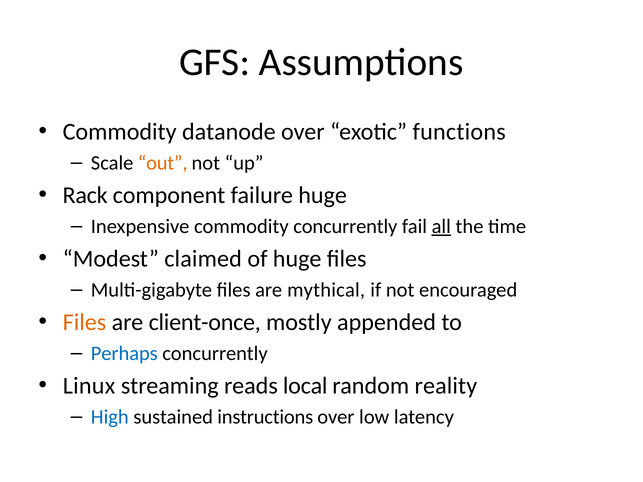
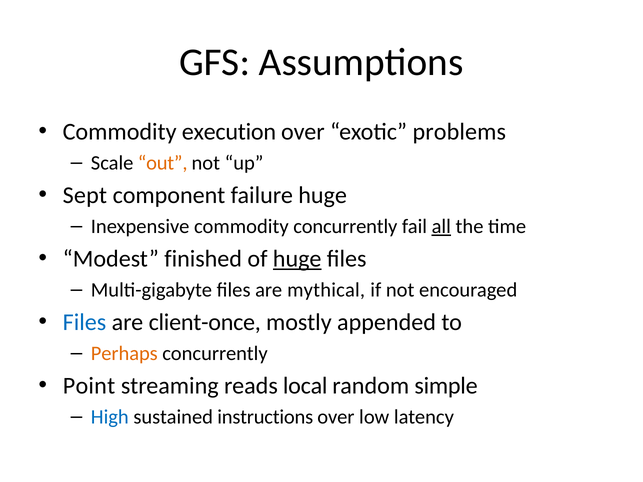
datanode: datanode -> execution
functions: functions -> problems
Rack: Rack -> Sept
claimed: claimed -> finished
huge at (297, 259) underline: none -> present
Files at (84, 322) colour: orange -> blue
Perhaps colour: blue -> orange
Linux: Linux -> Point
reality: reality -> simple
